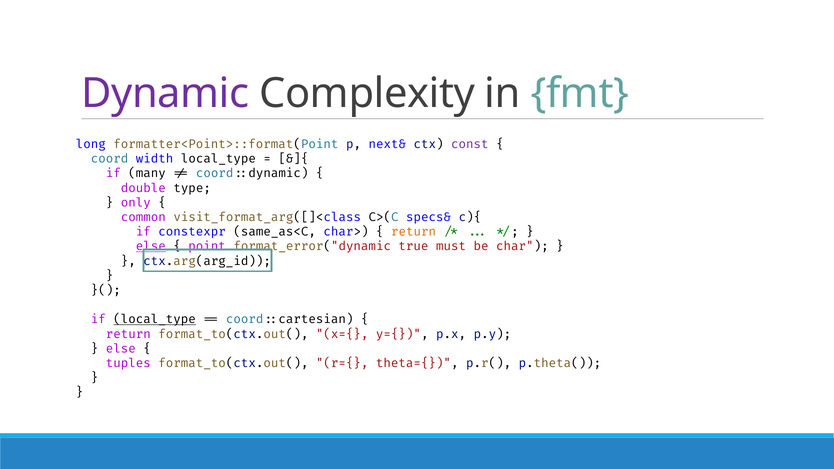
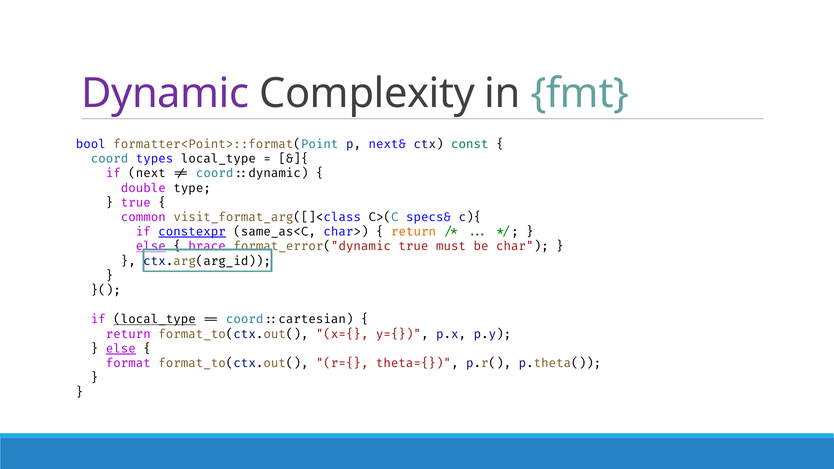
long: long -> bool
const colour: purple -> green
width: width -> types
many: many -> next
only at (136, 203): only -> true
constexpr underline: none -> present
point: point -> brace
else at (121, 349) underline: none -> present
tuples: tuples -> format
